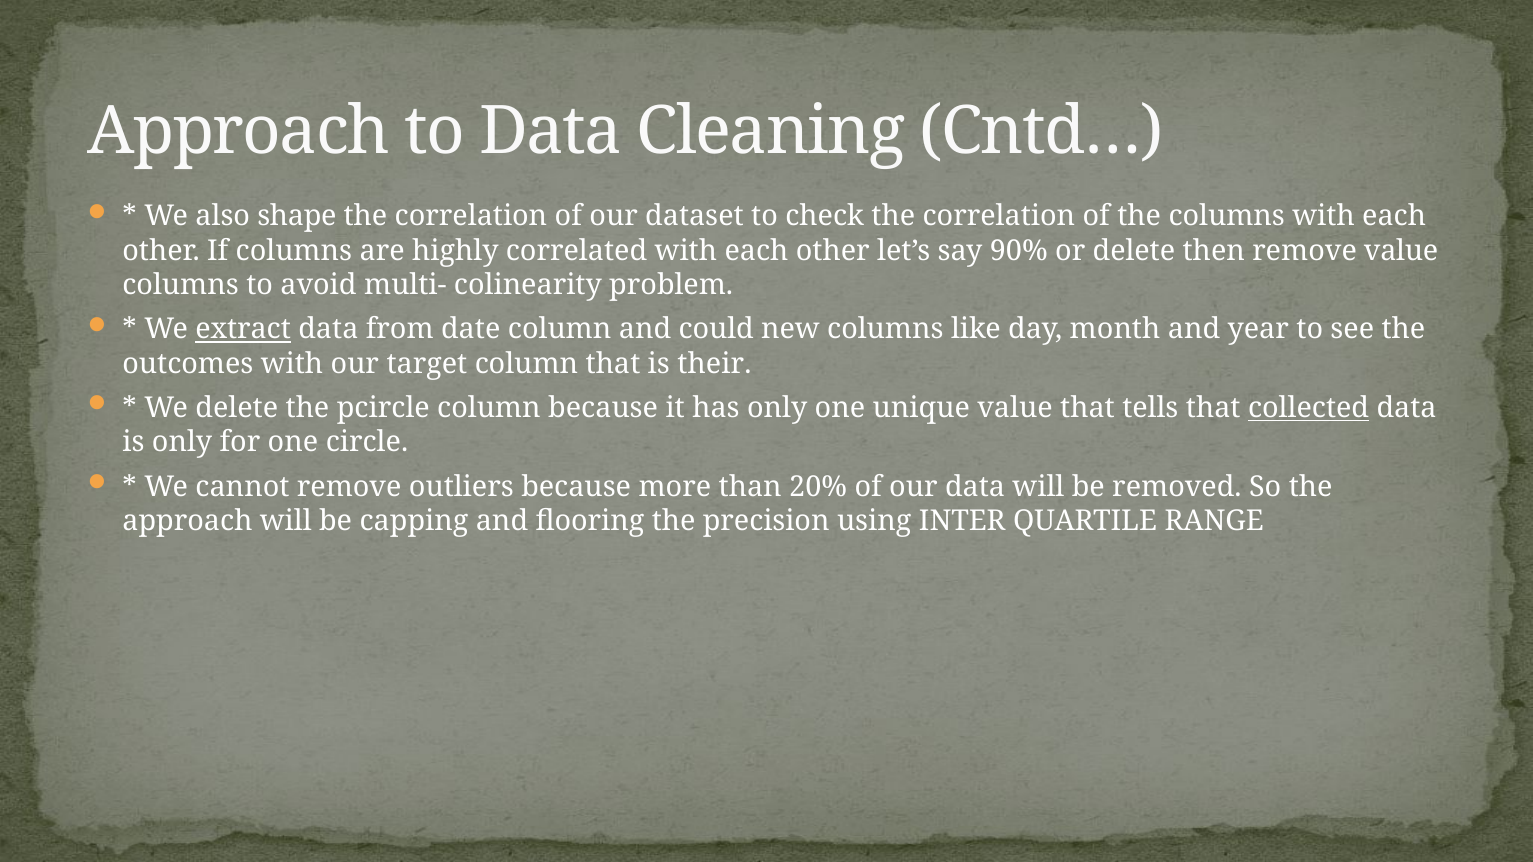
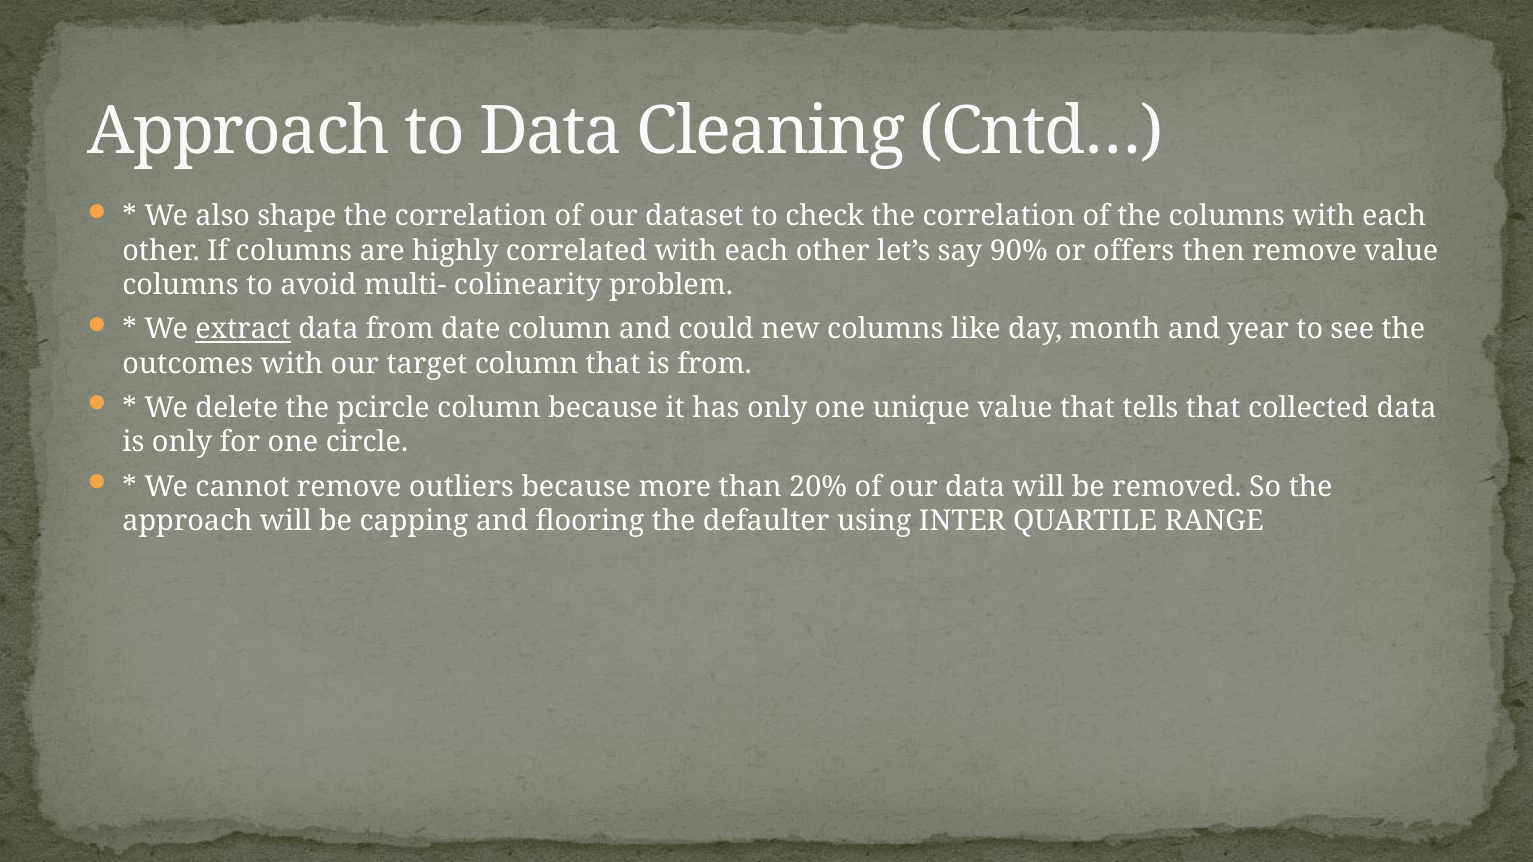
or delete: delete -> offers
is their: their -> from
collected underline: present -> none
precision: precision -> defaulter
